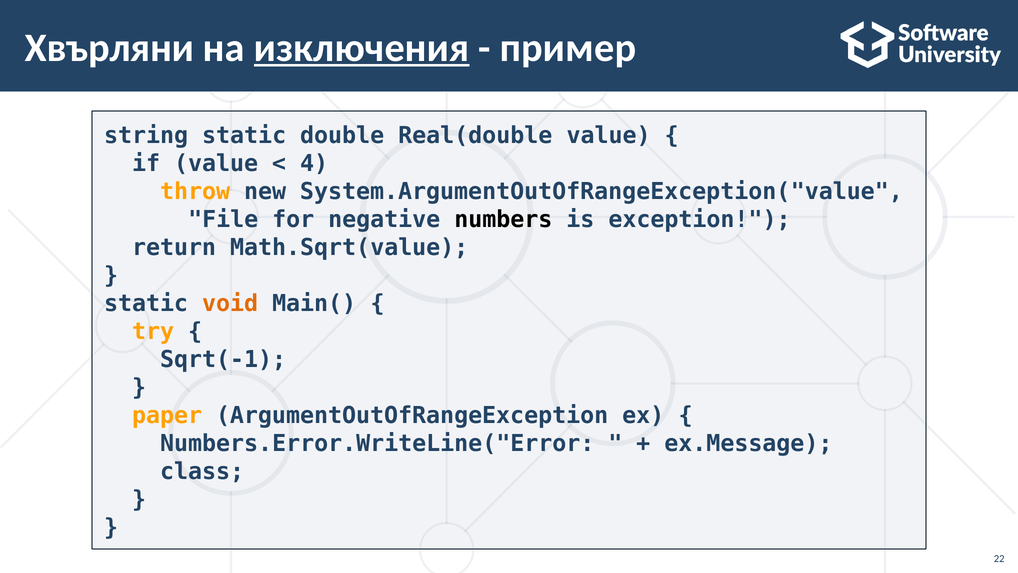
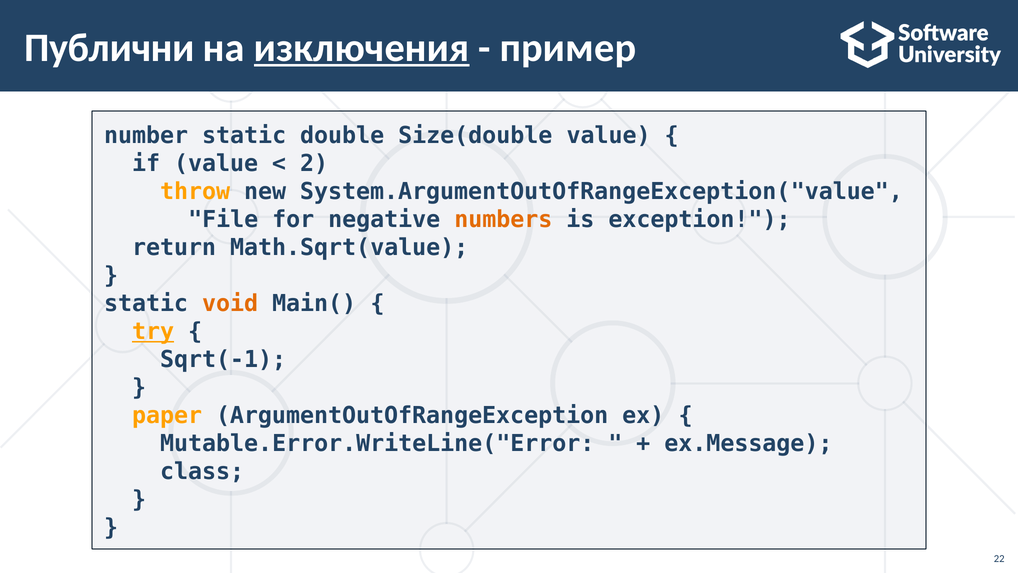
Хвърляни: Хвърляни -> Публични
string: string -> number
Real(double: Real(double -> Size(double
4: 4 -> 2
numbers colour: black -> orange
try underline: none -> present
Numbers.Error.WriteLine("Error: Numbers.Error.WriteLine("Error -> Mutable.Error.WriteLine("Error
